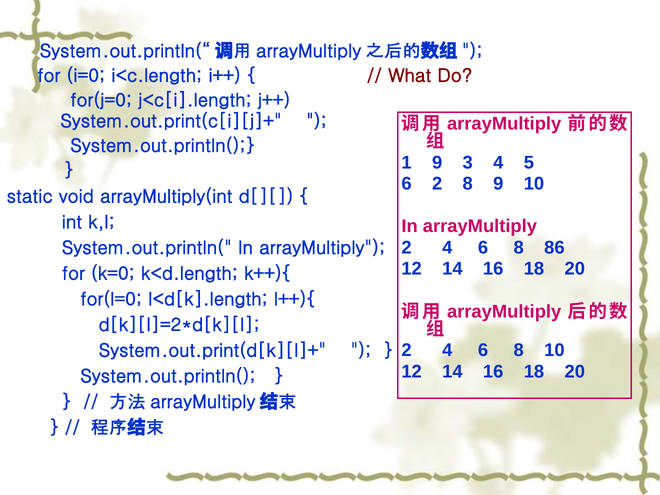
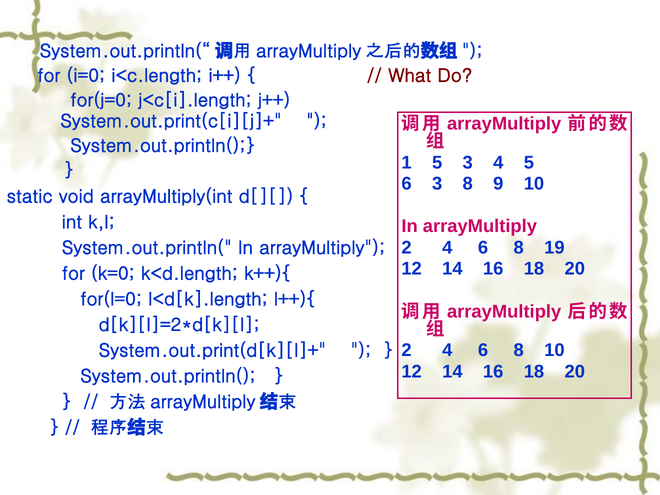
1 9: 9 -> 5
6 2: 2 -> 3
86: 86 -> 19
